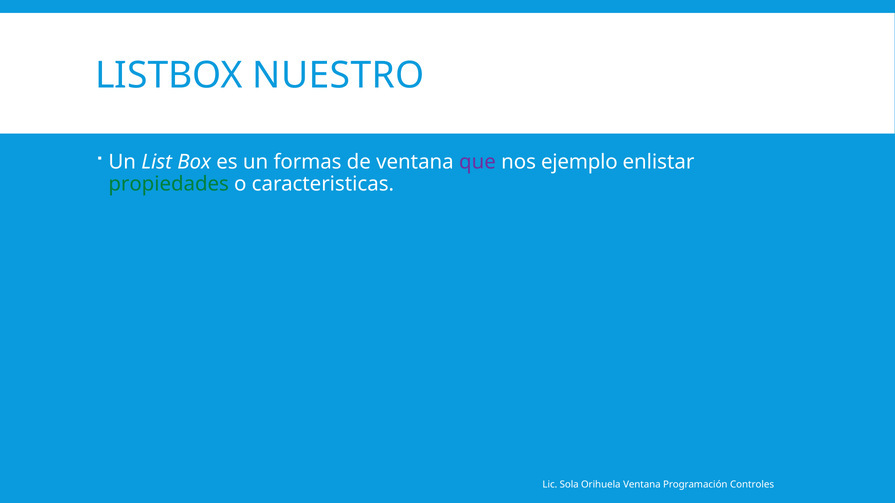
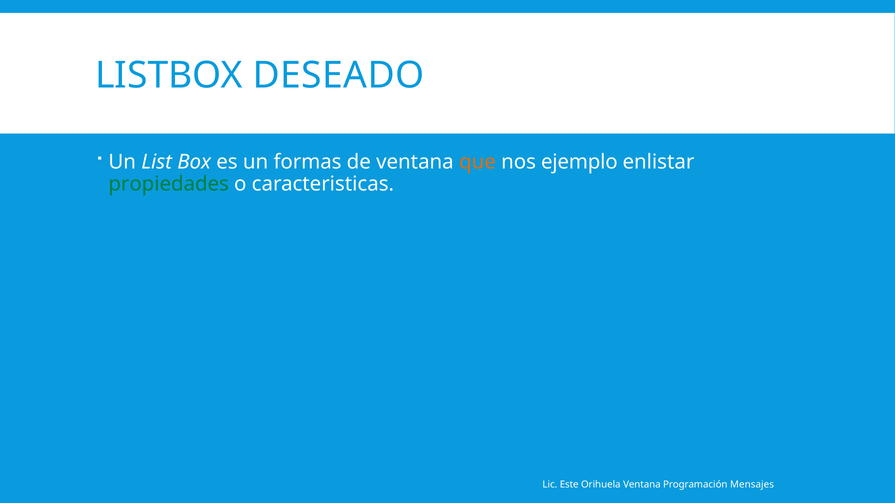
NUESTRO: NUESTRO -> DESEADO
que colour: purple -> orange
Sola: Sola -> Este
Controles: Controles -> Mensajes
